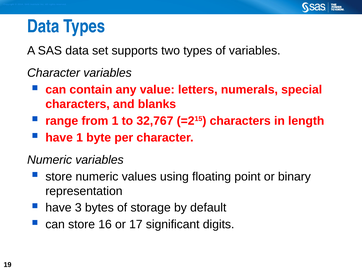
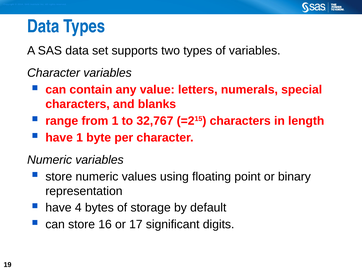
3: 3 -> 4
